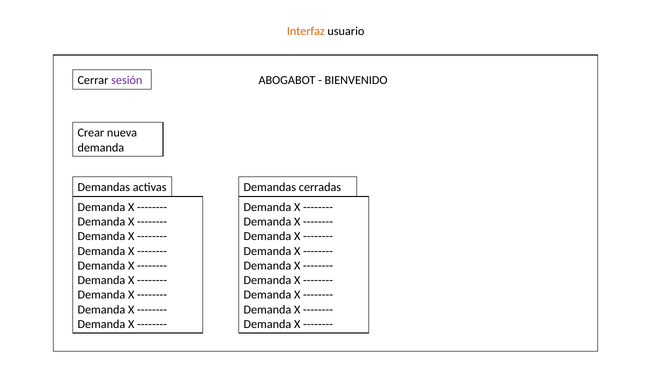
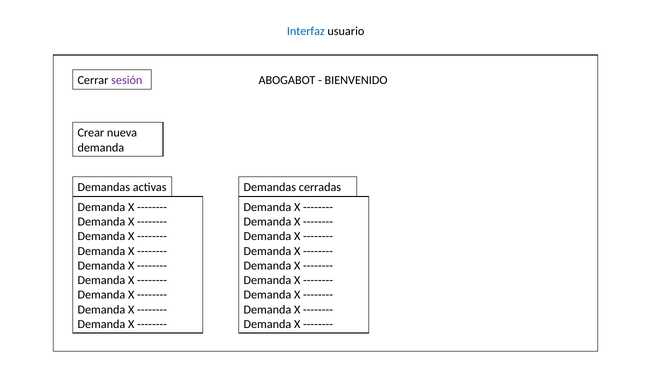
Interfaz colour: orange -> blue
